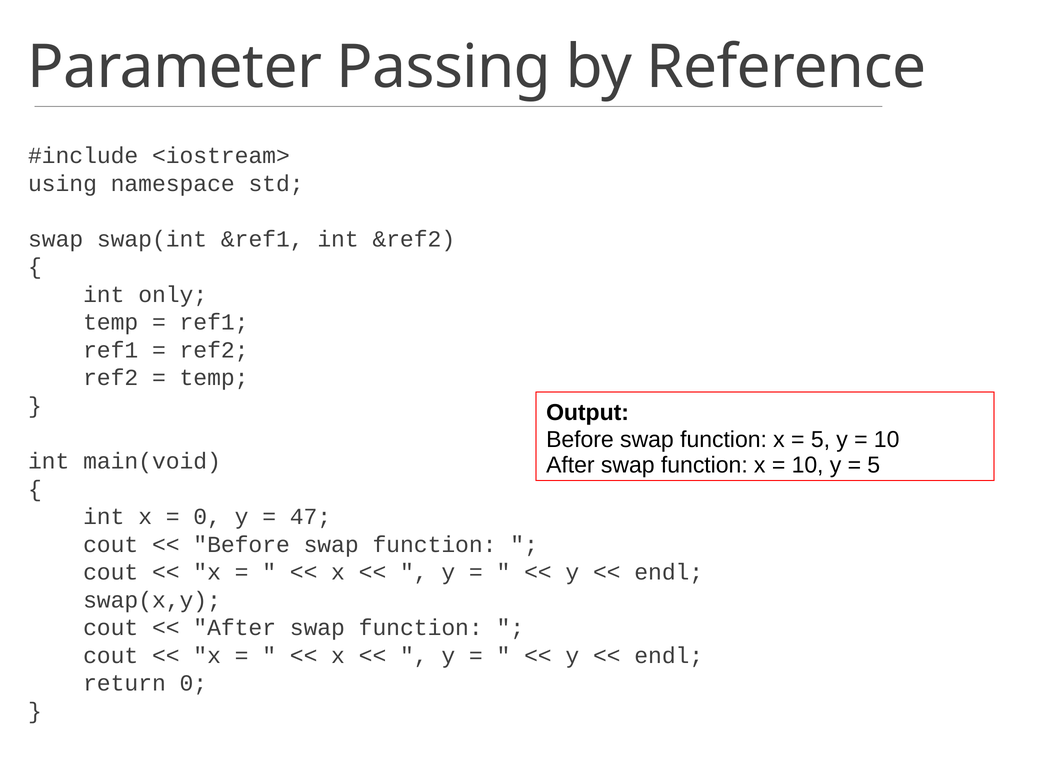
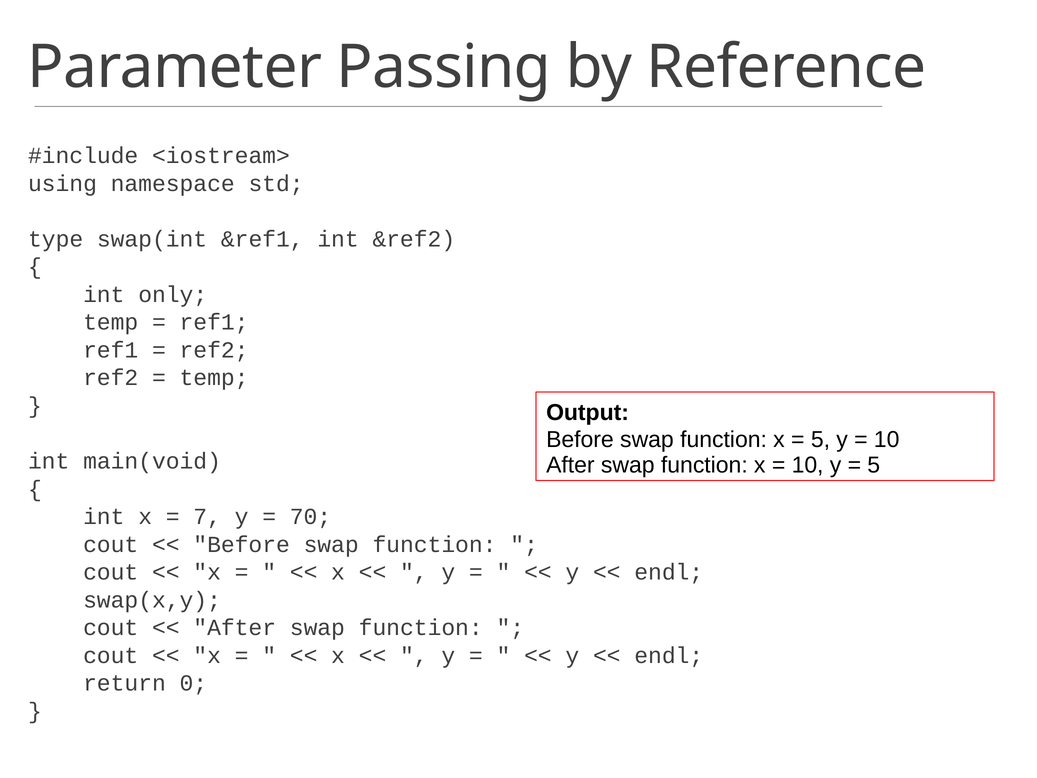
swap at (56, 239): swap -> type
0 at (207, 517): 0 -> 7
47: 47 -> 70
